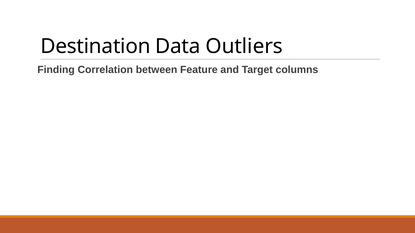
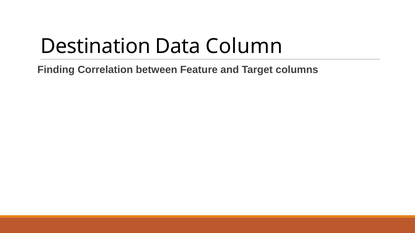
Outliers: Outliers -> Column
